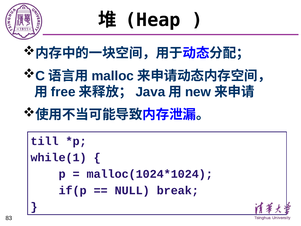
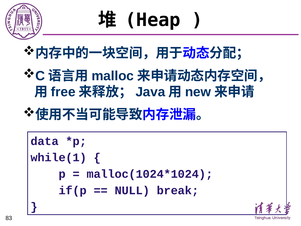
till: till -> data
